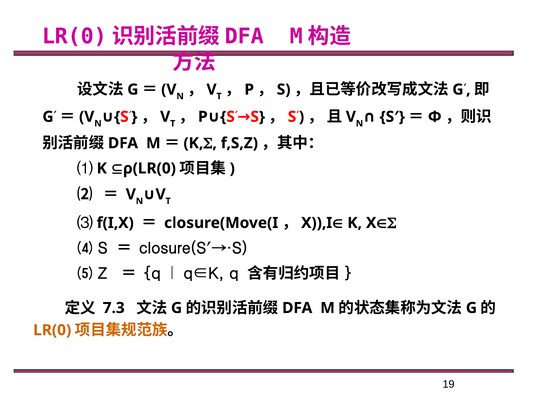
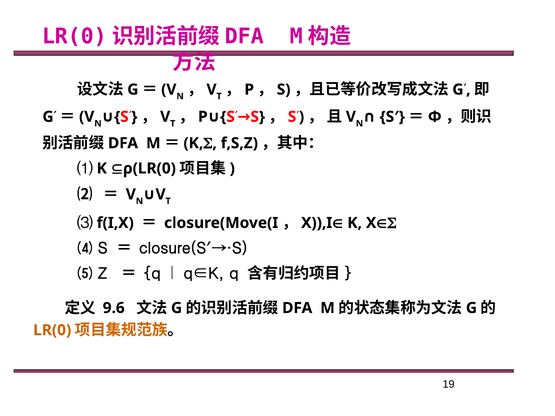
7.3: 7.3 -> 9.6
